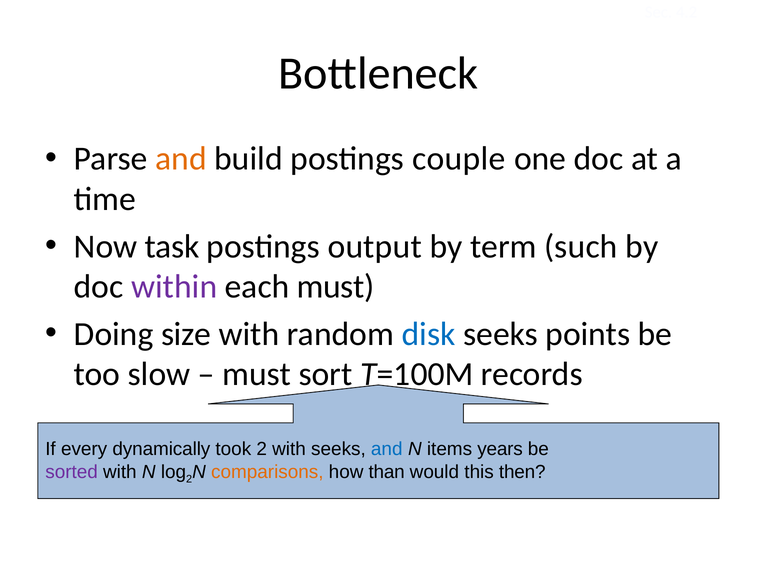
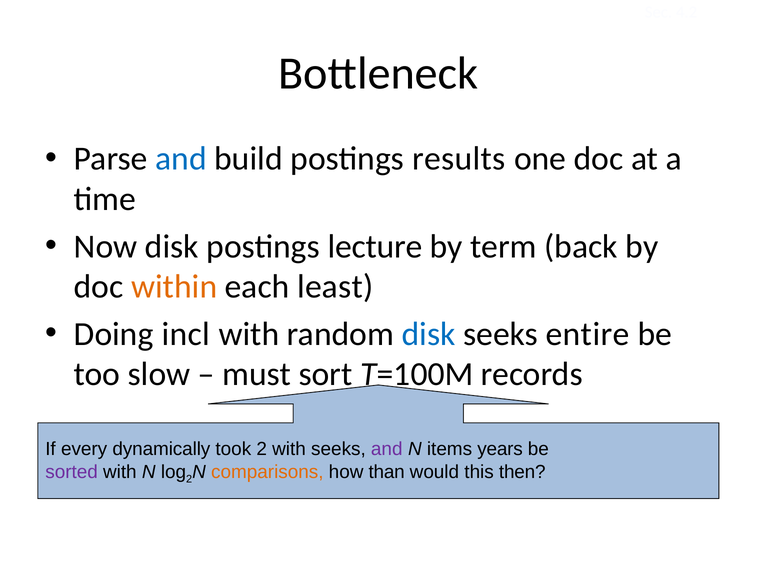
and at (181, 159) colour: orange -> blue
couple: couple -> results
Now task: task -> disk
output: output -> lecture
such: such -> back
within colour: purple -> orange
each must: must -> least
size: size -> incl
points: points -> entire
and at (387, 449) colour: blue -> purple
